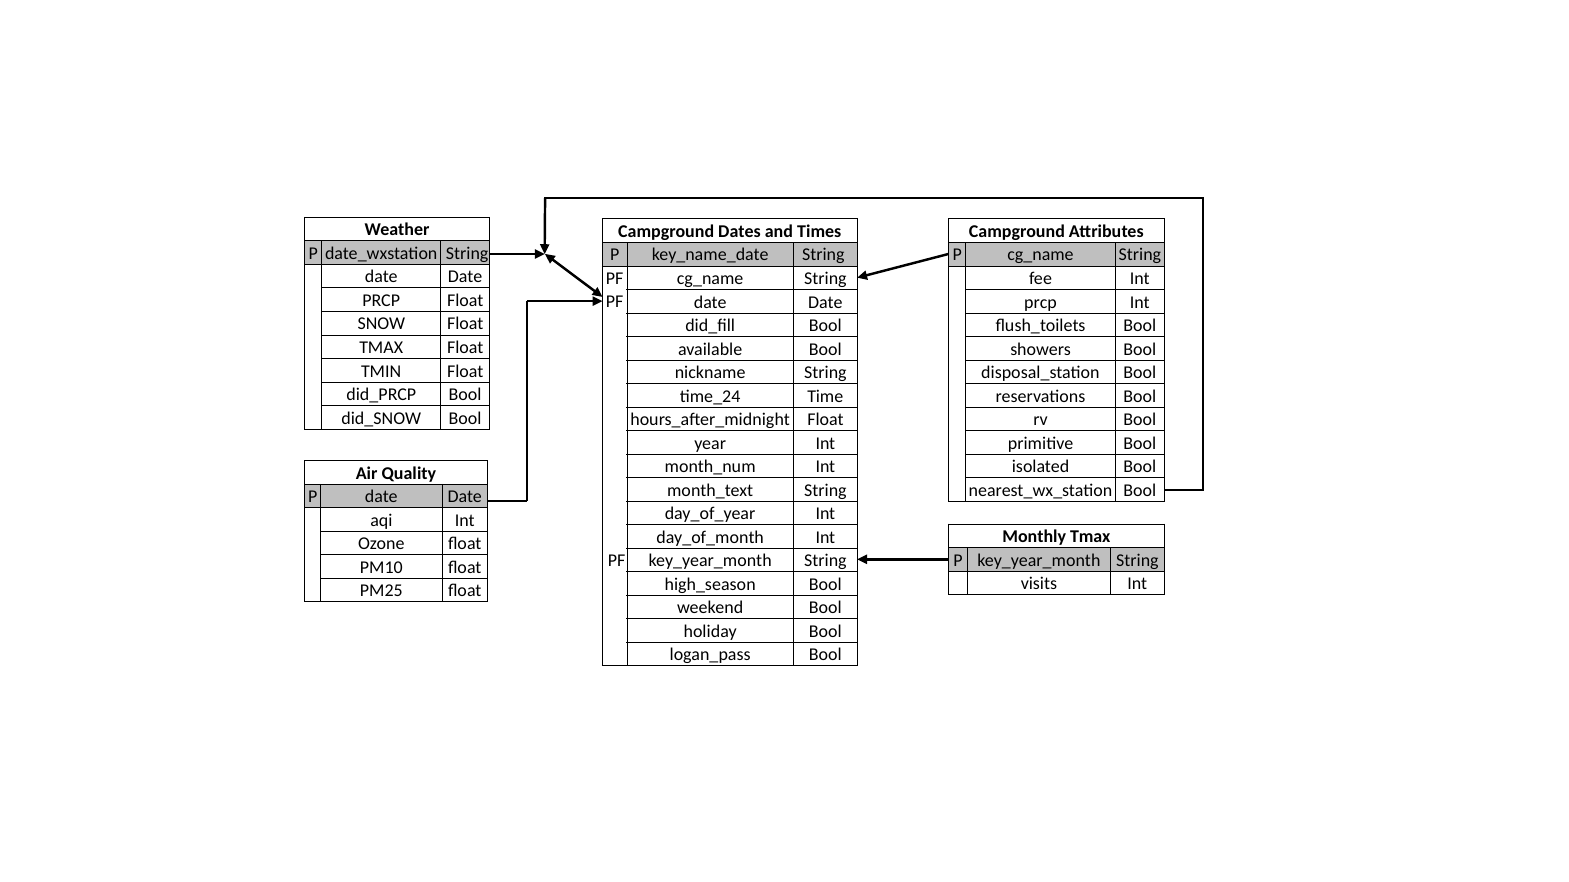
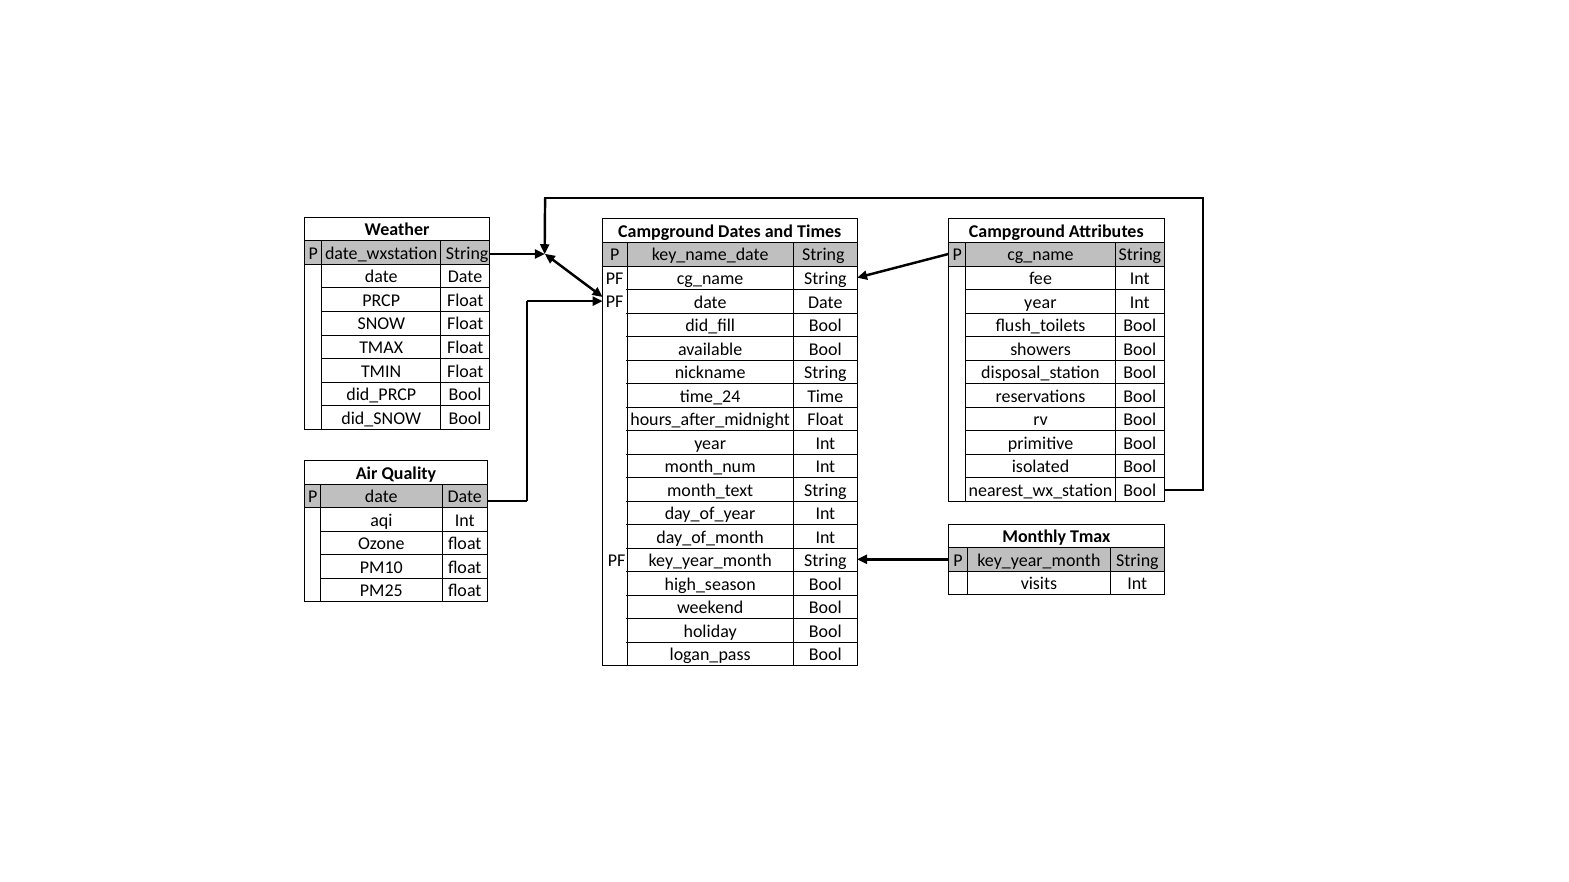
prcp at (1041, 302): prcp -> year
